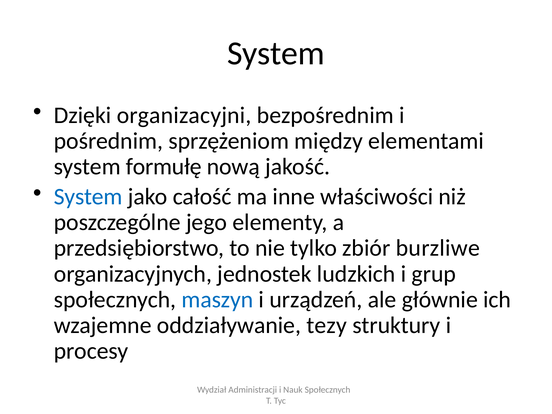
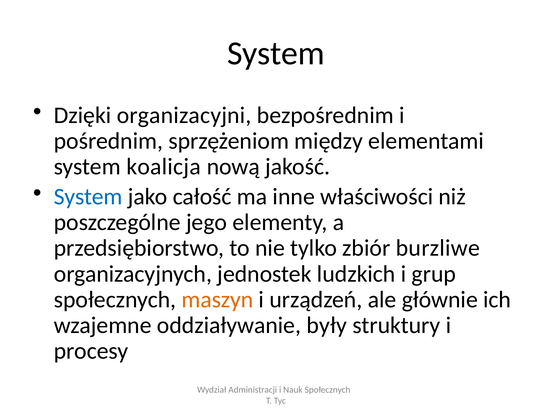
formułę: formułę -> koalicja
maszyn colour: blue -> orange
tezy: tezy -> były
